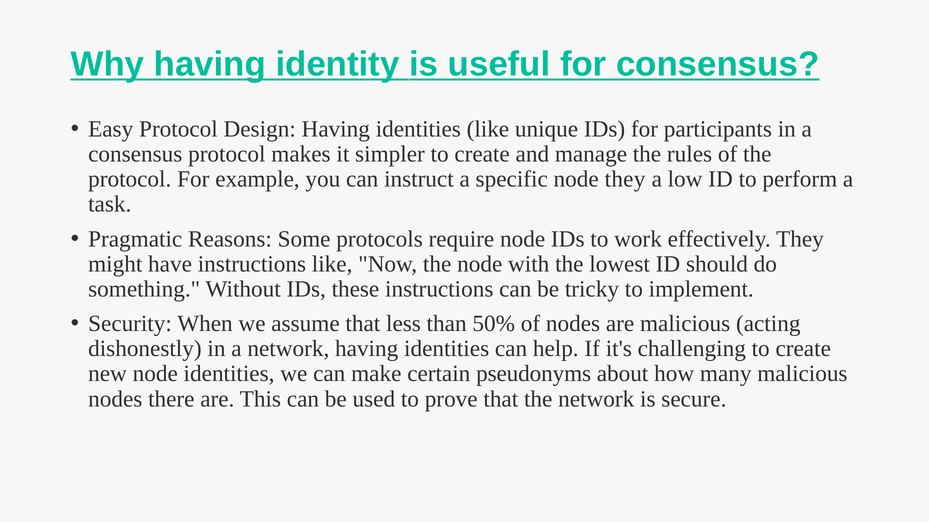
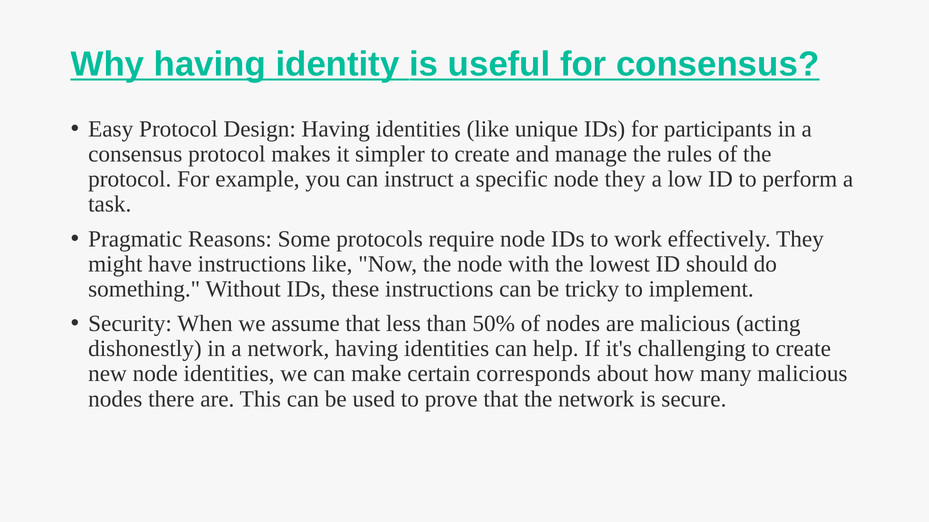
pseudonyms: pseudonyms -> corresponds
